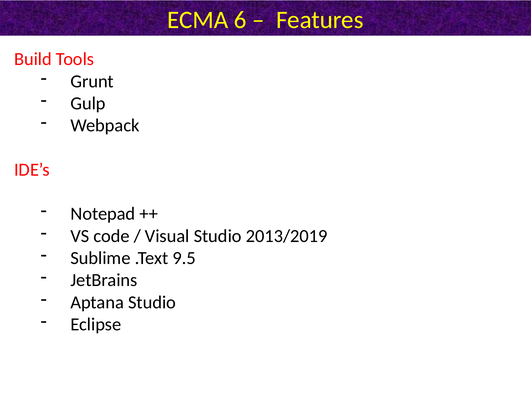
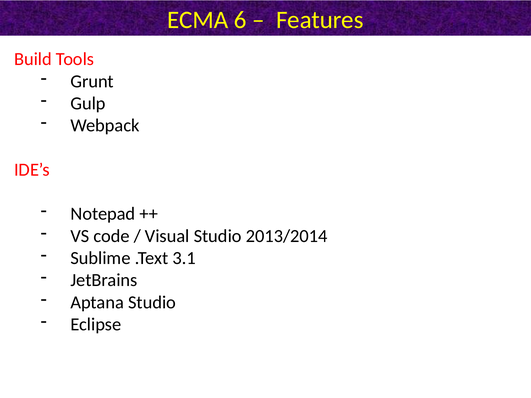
2013/2019: 2013/2019 -> 2013/2014
9.5: 9.5 -> 3.1
